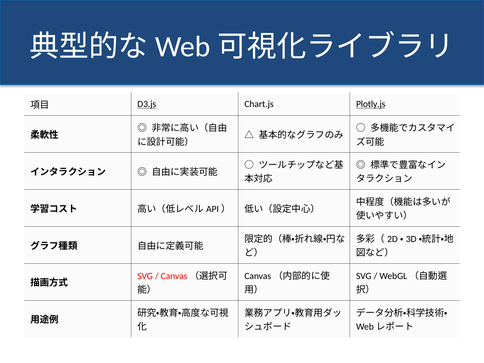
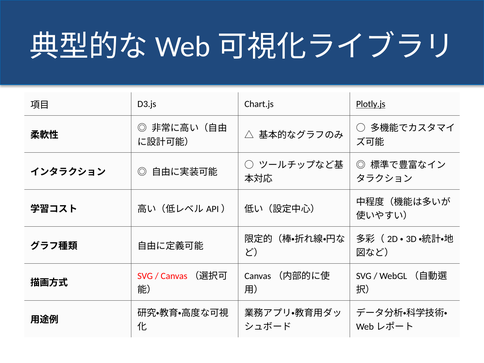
D3.js underline: present -> none
